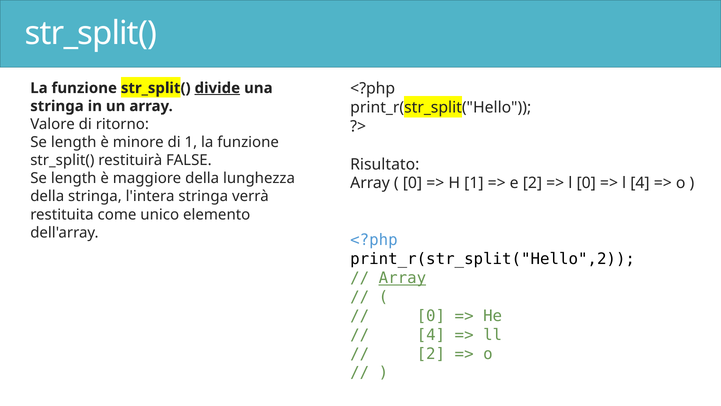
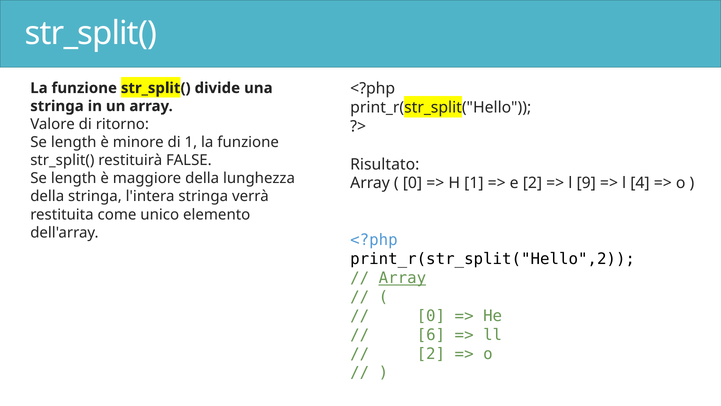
divide underline: present -> none
l 0: 0 -> 9
4 at (431, 334): 4 -> 6
